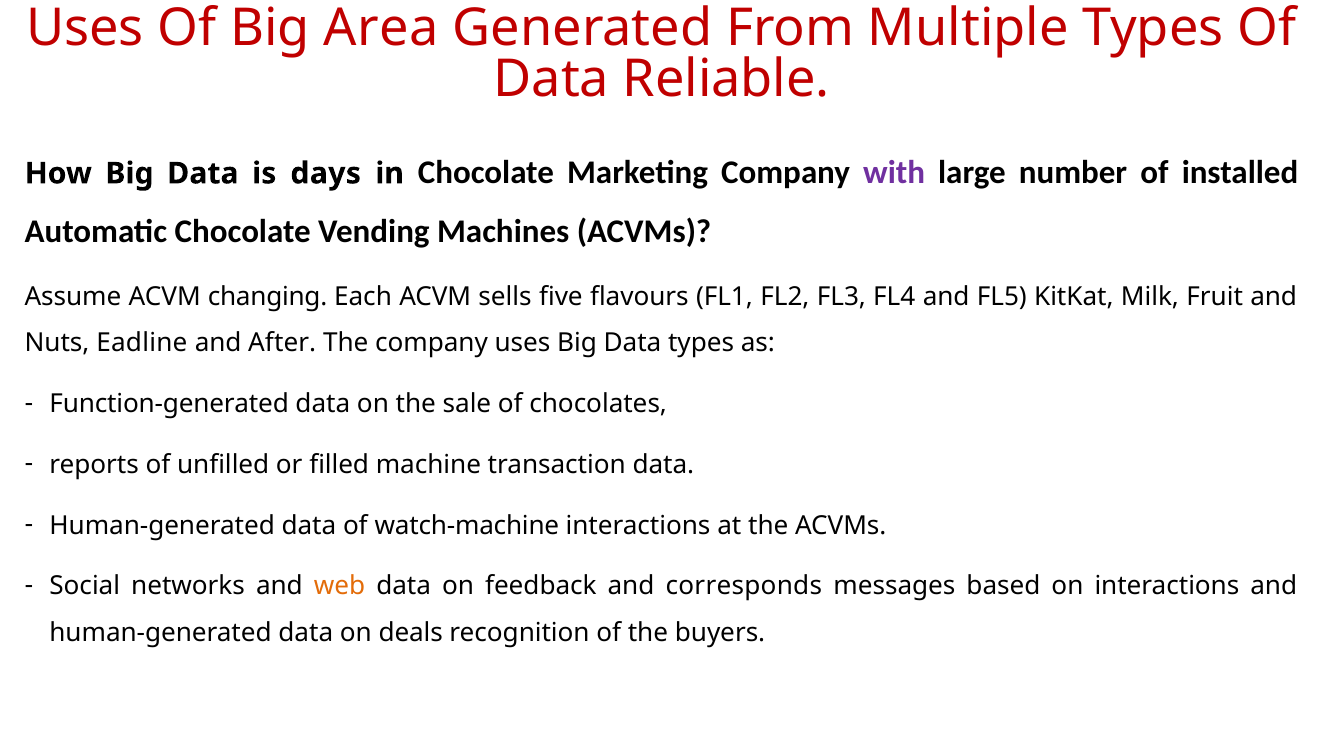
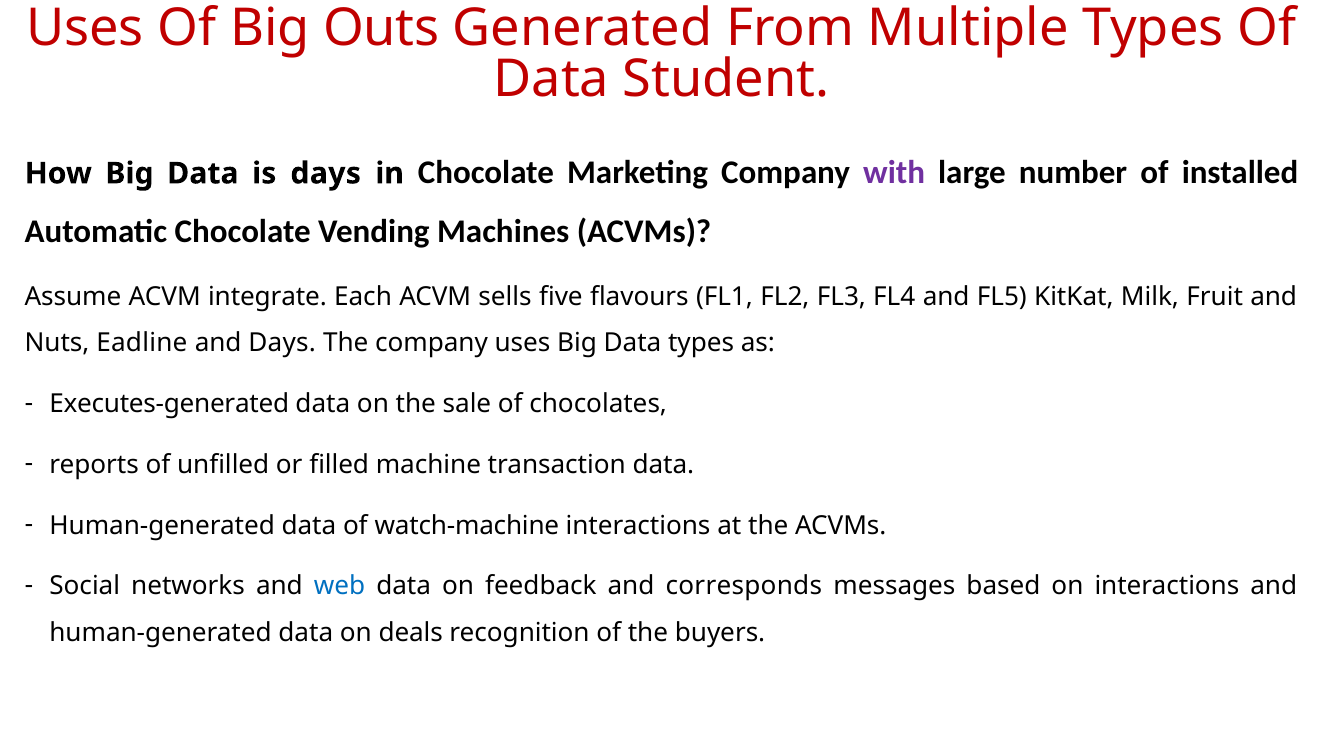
Area: Area -> Outs
Reliable: Reliable -> Student
changing: changing -> integrate
and After: After -> Days
Function-generated: Function-generated -> Executes-generated
web colour: orange -> blue
